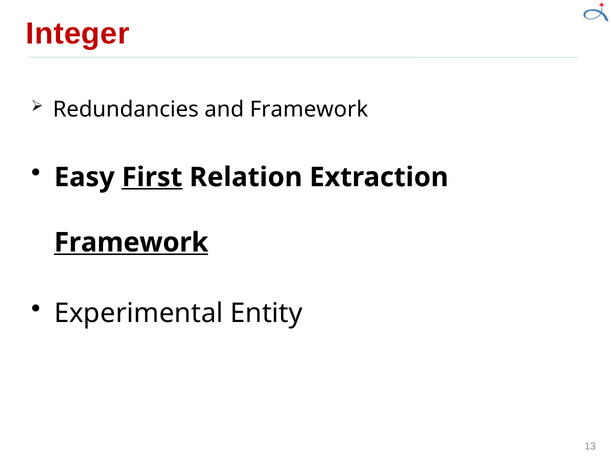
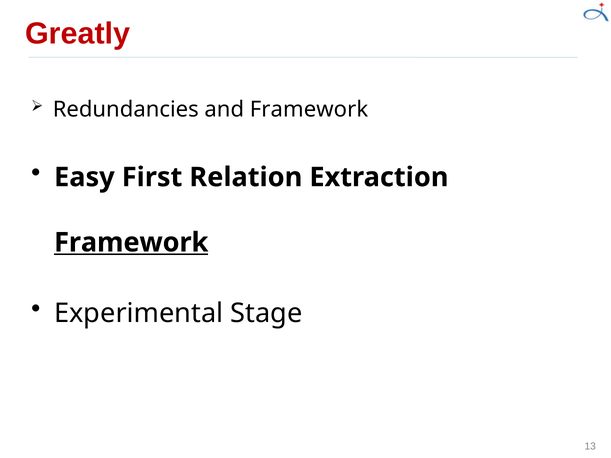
Integer: Integer -> Greatly
First underline: present -> none
Entity: Entity -> Stage
